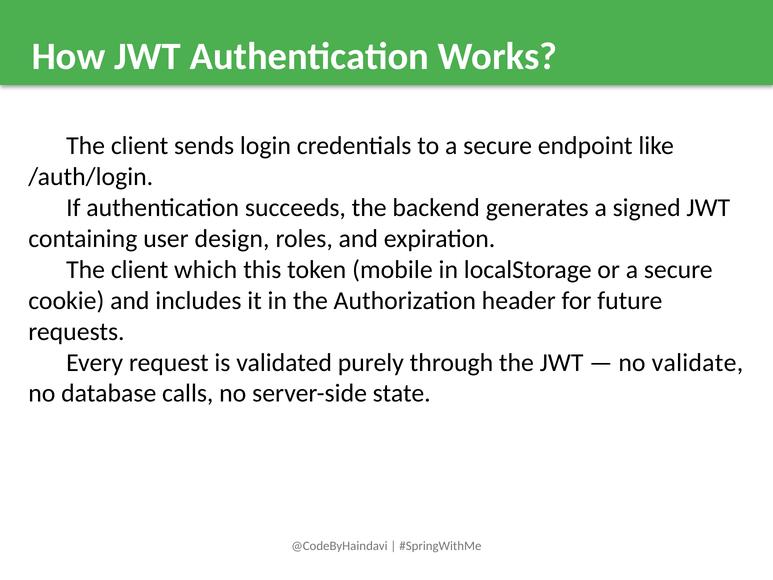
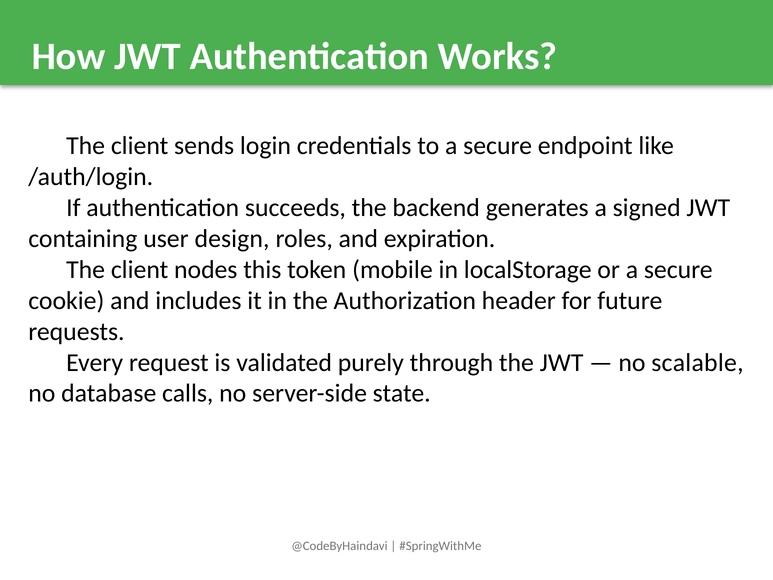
which: which -> nodes
validate: validate -> scalable
